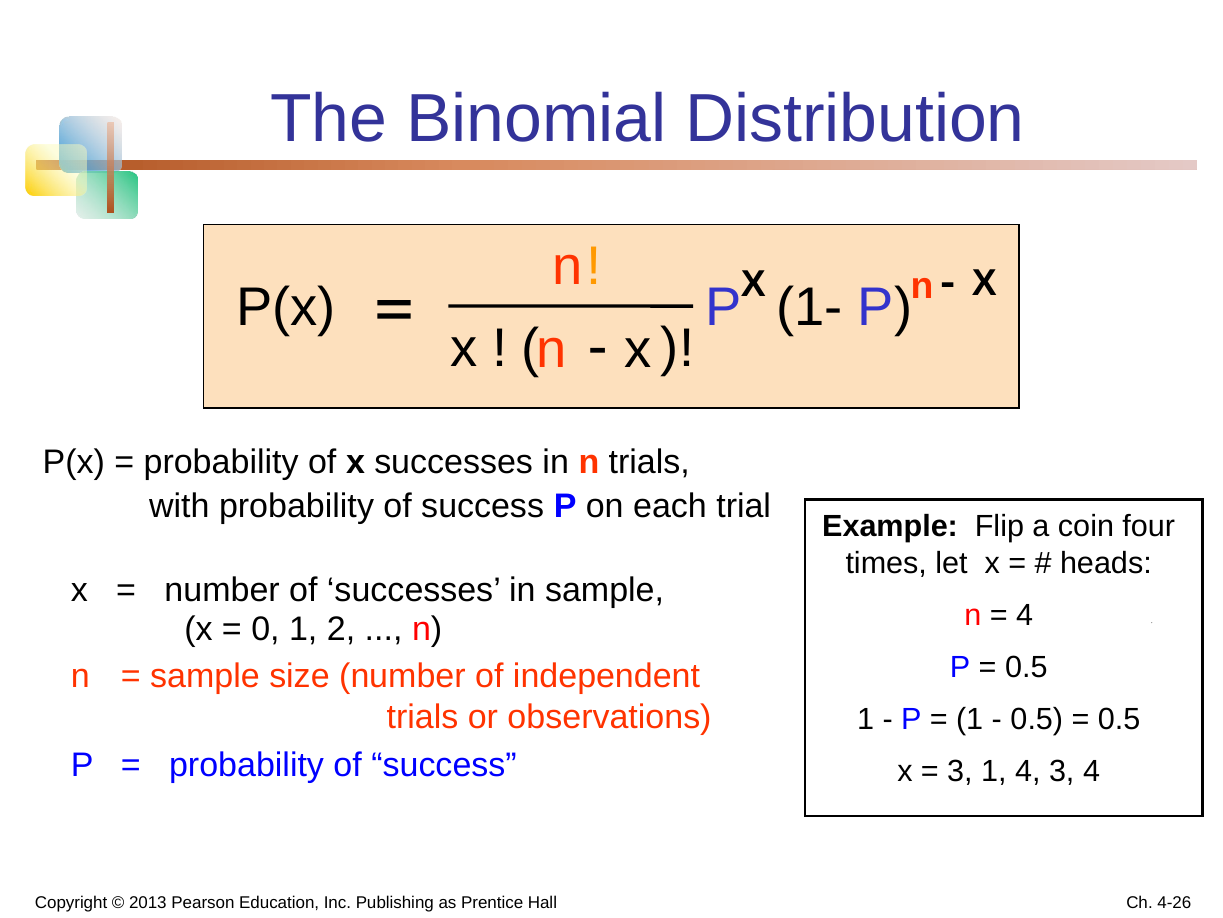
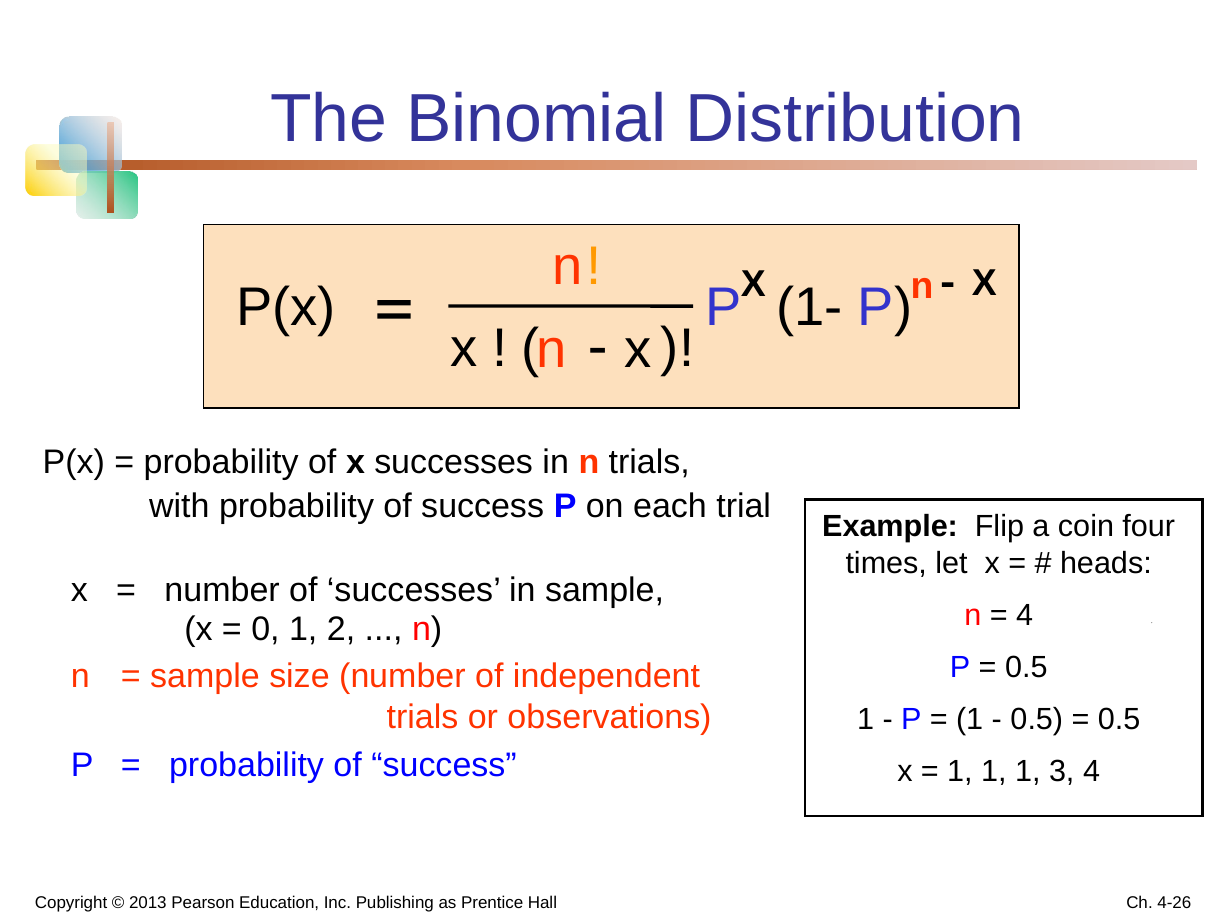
3 at (960, 771): 3 -> 1
4 at (1028, 771): 4 -> 1
